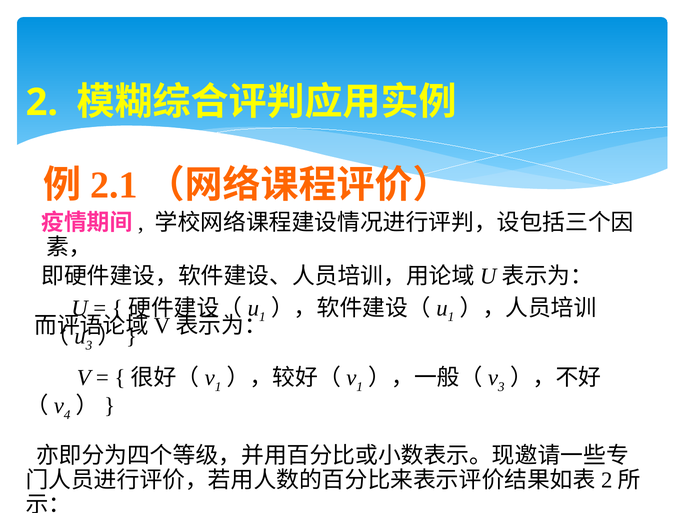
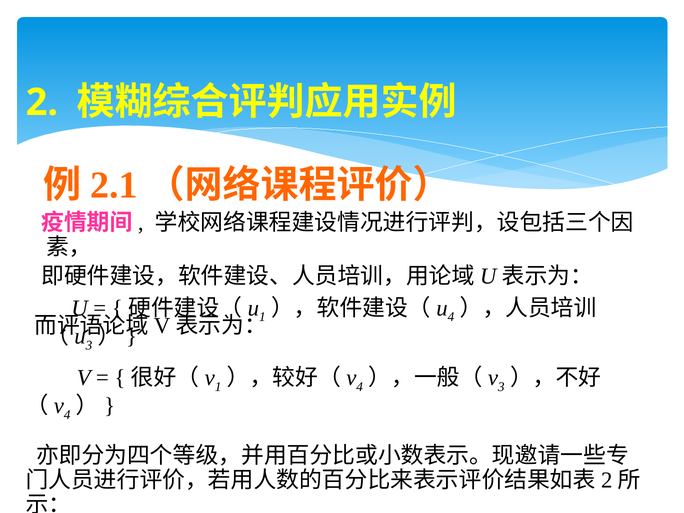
1 at (451, 317): 1 -> 4
1 at (360, 387): 1 -> 4
